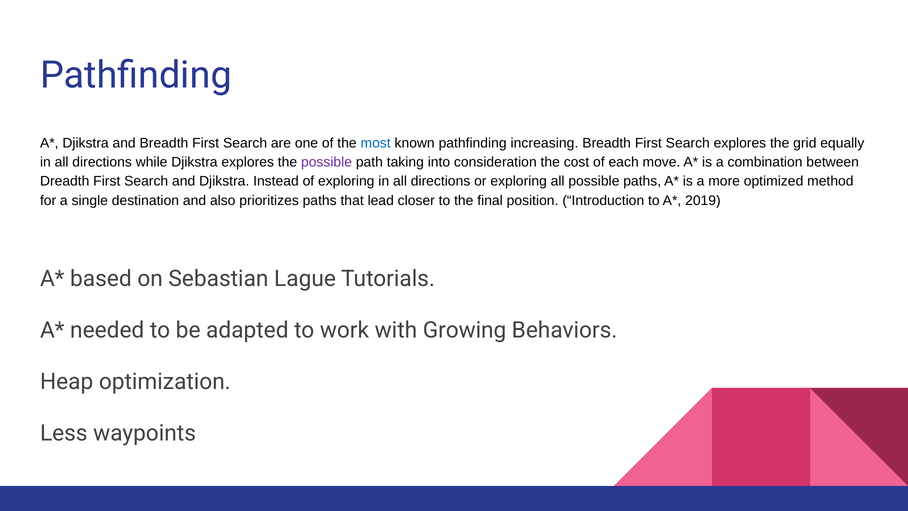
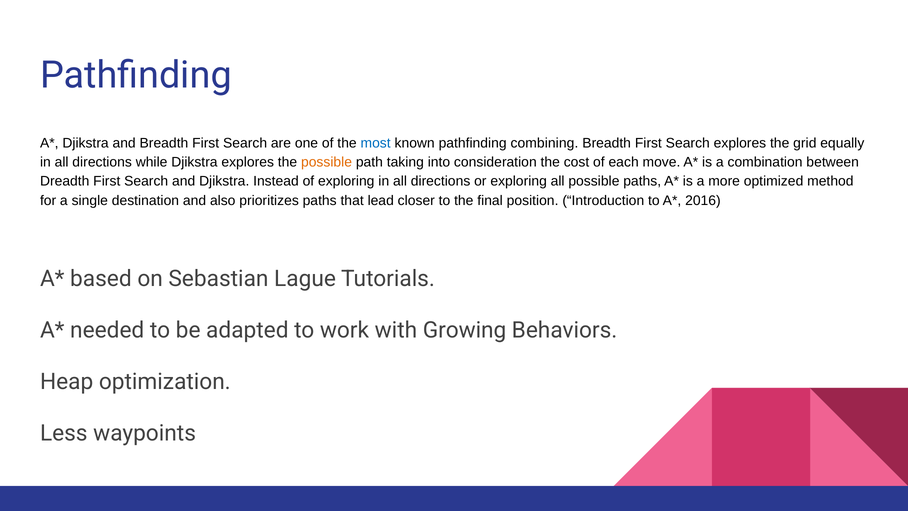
increasing: increasing -> combining
possible at (327, 162) colour: purple -> orange
2019: 2019 -> 2016
